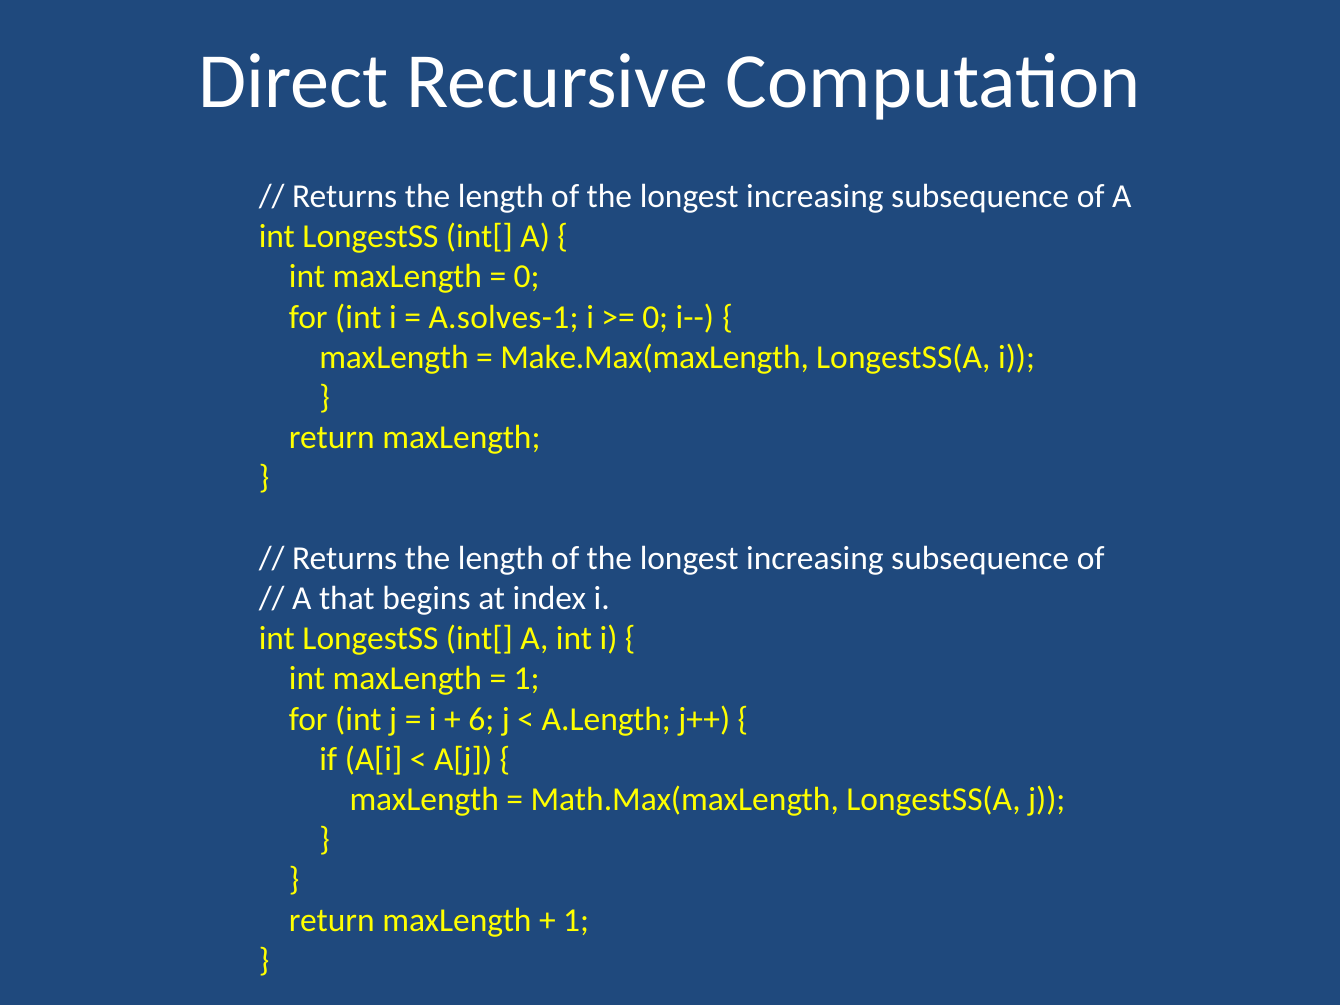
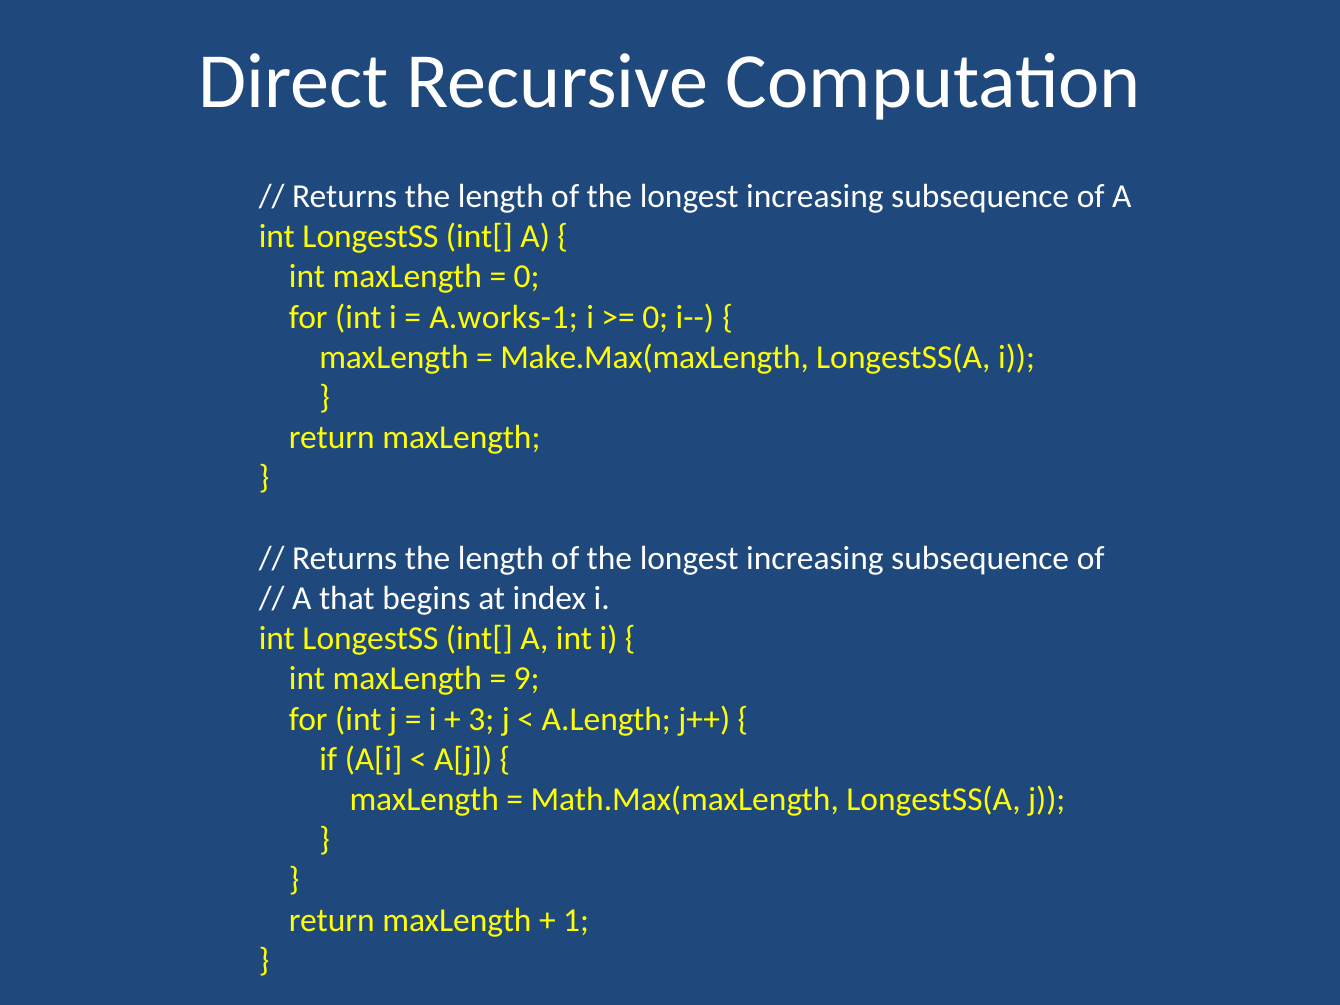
A.solves-1: A.solves-1 -> A.works-1
1 at (527, 679): 1 -> 9
6: 6 -> 3
